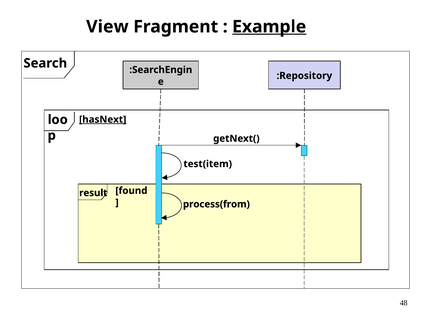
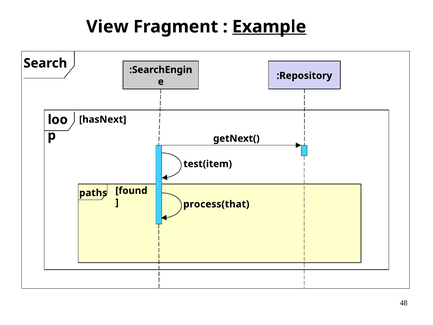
hasNext underline: present -> none
result: result -> paths
process(from: process(from -> process(that
